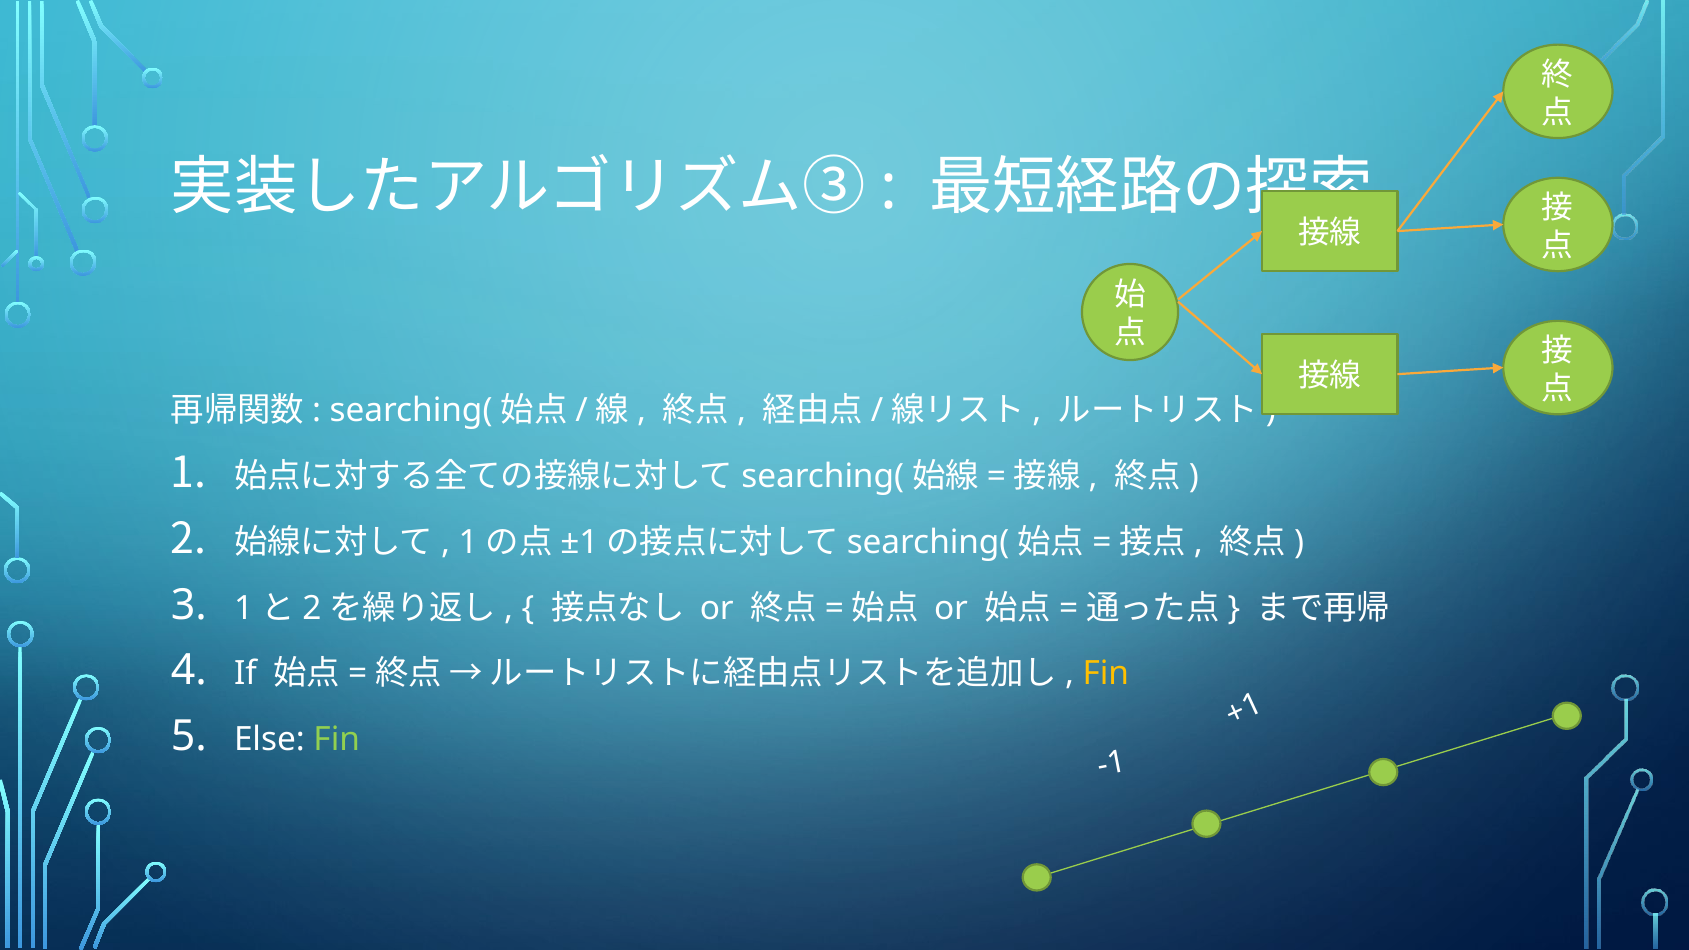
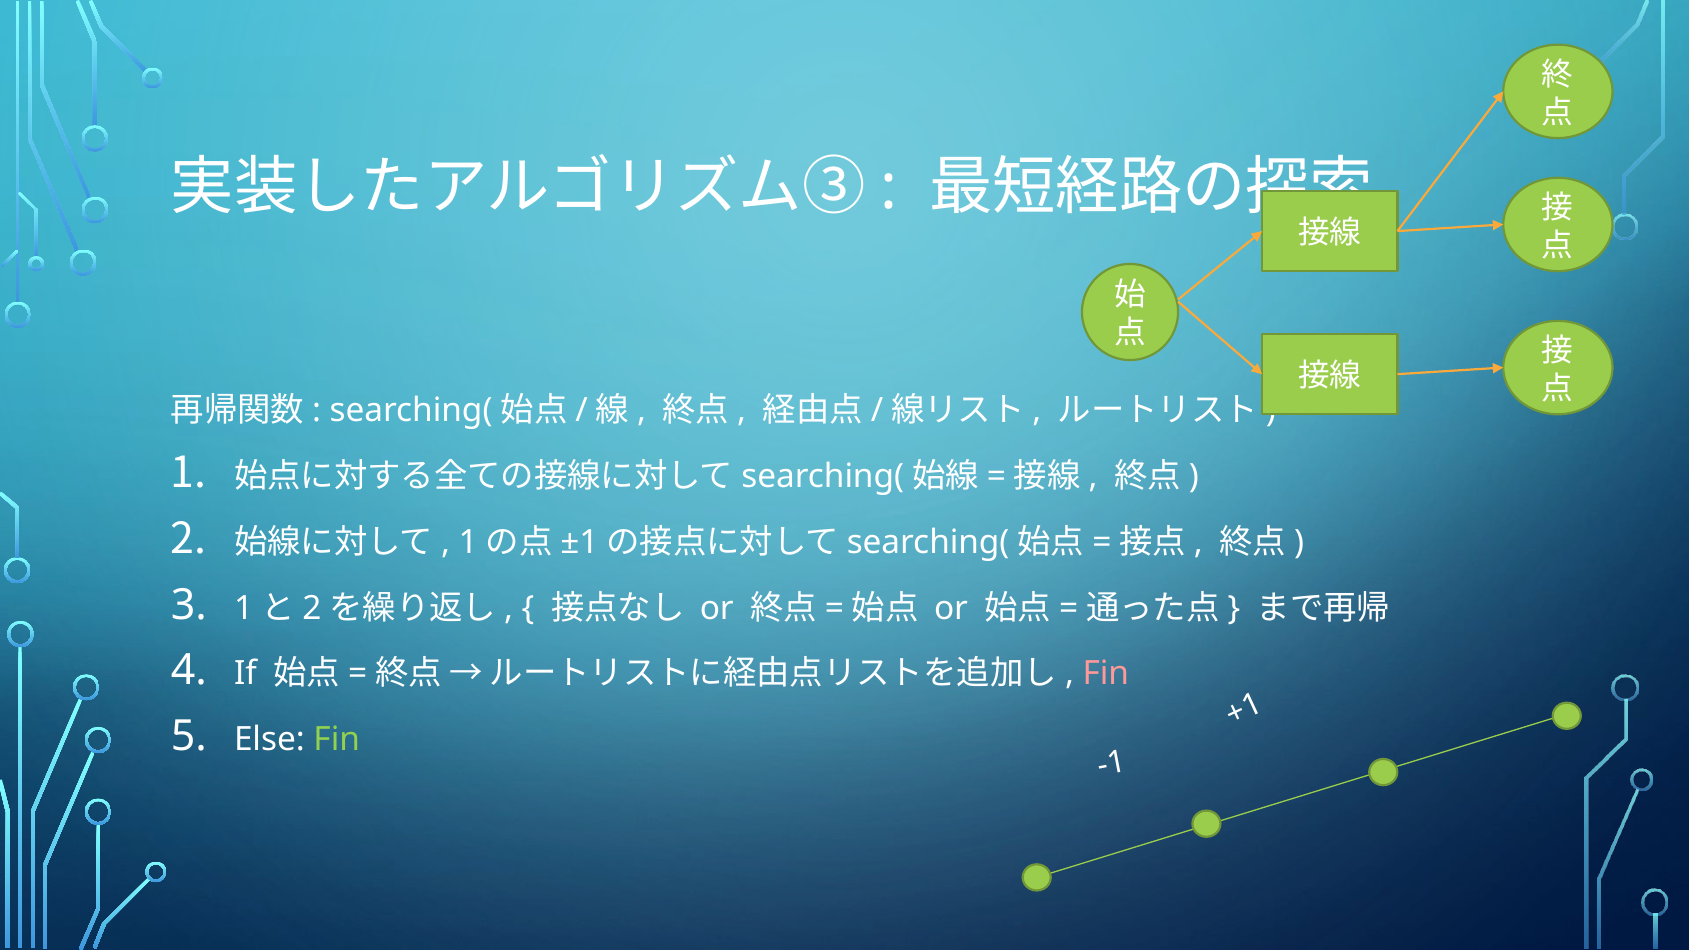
Fin at (1106, 674) colour: yellow -> pink
